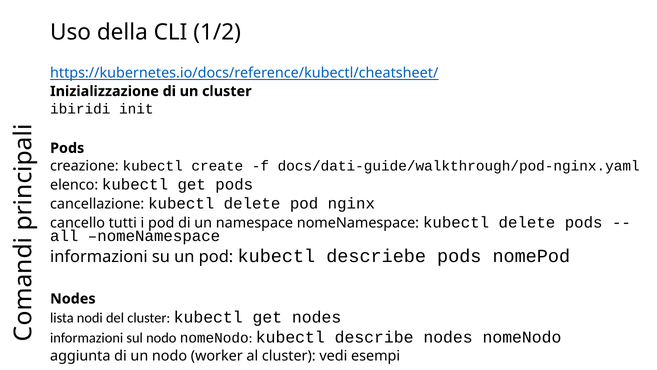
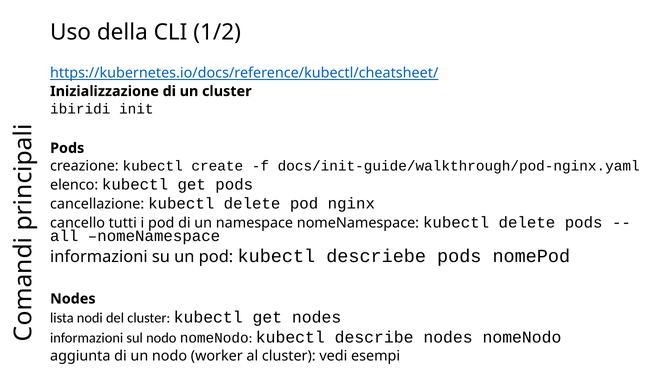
docs/dati-guide/walkthrough/pod-nginx.yaml: docs/dati-guide/walkthrough/pod-nginx.yaml -> docs/init-guide/walkthrough/pod-nginx.yaml
